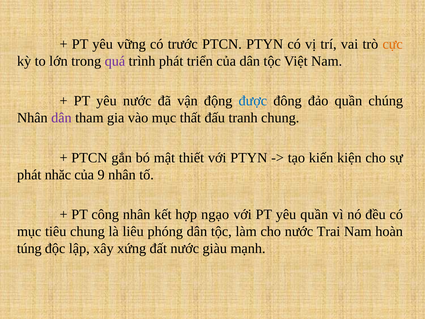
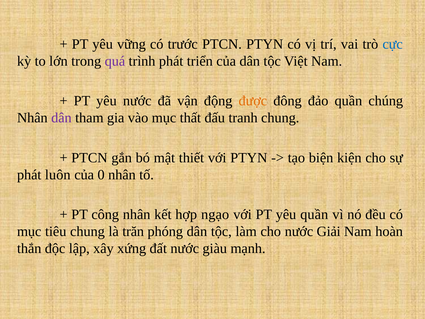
cực colour: orange -> blue
được colour: blue -> orange
kiến: kiến -> biện
nhăc: nhăc -> luôn
9: 9 -> 0
liêu: liêu -> trăn
Trai: Trai -> Giải
túng: túng -> thắn
